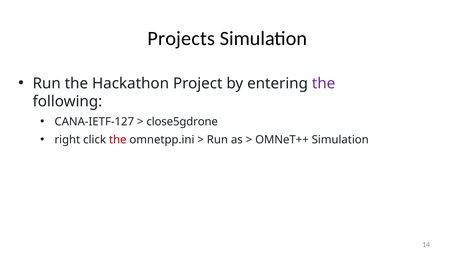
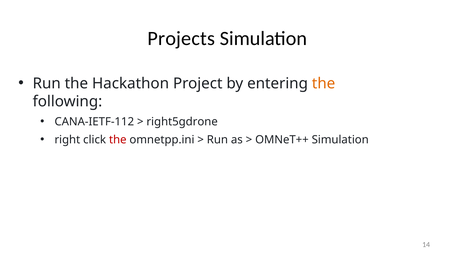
the at (324, 83) colour: purple -> orange
CANA-IETF-127: CANA-IETF-127 -> CANA-IETF-112
close5gdrone: close5gdrone -> right5gdrone
